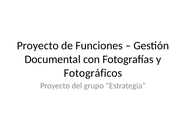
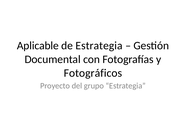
Proyecto at (38, 45): Proyecto -> Aplicable
de Funciones: Funciones -> Estrategia
